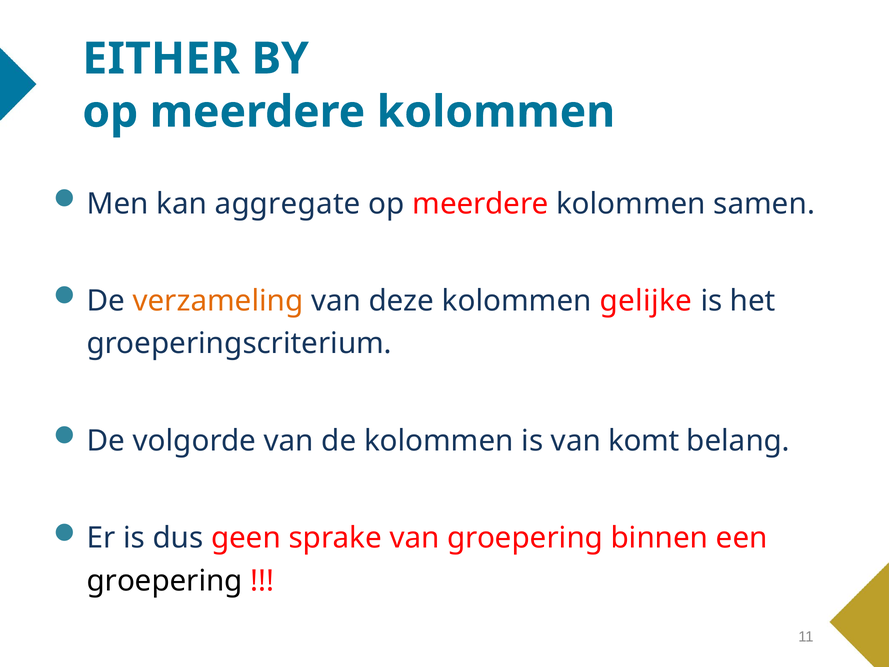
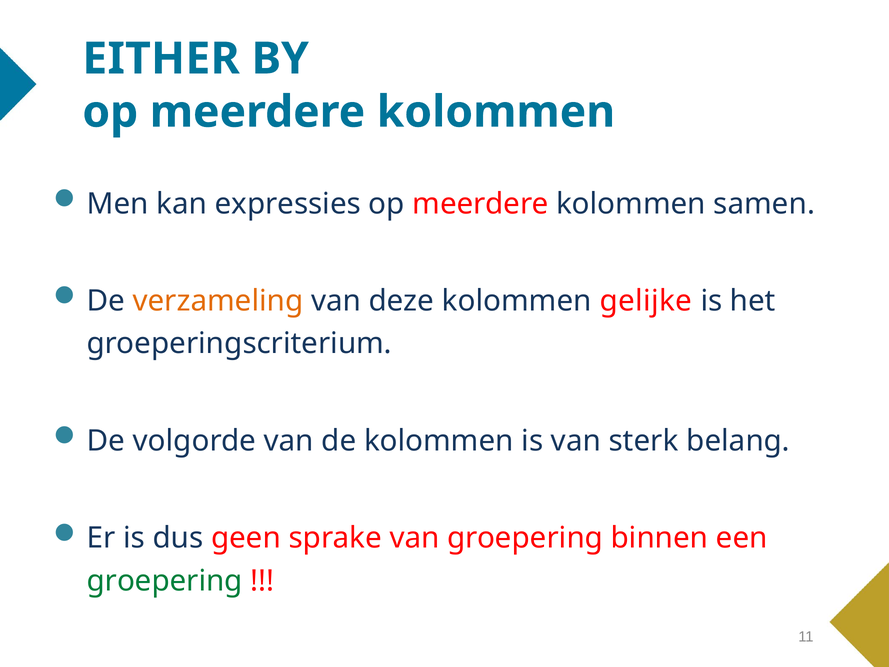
aggregate: aggregate -> expressies
komt: komt -> sterk
groepering at (165, 581) colour: black -> green
